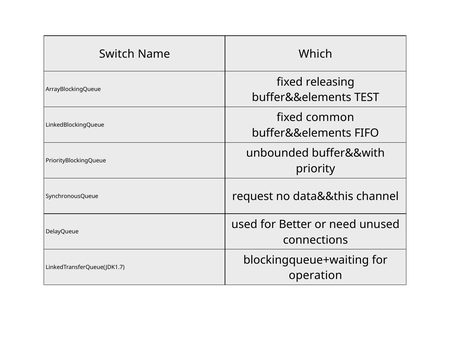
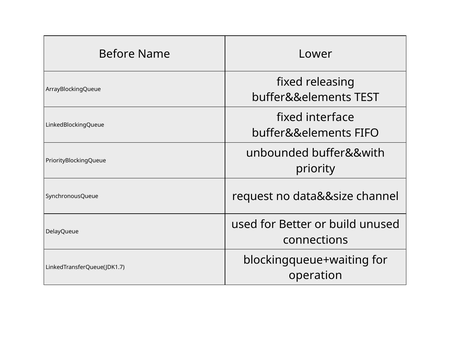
Switch: Switch -> Before
Which: Which -> Lower
common: common -> interface
data&&this: data&&this -> data&&size
need: need -> build
